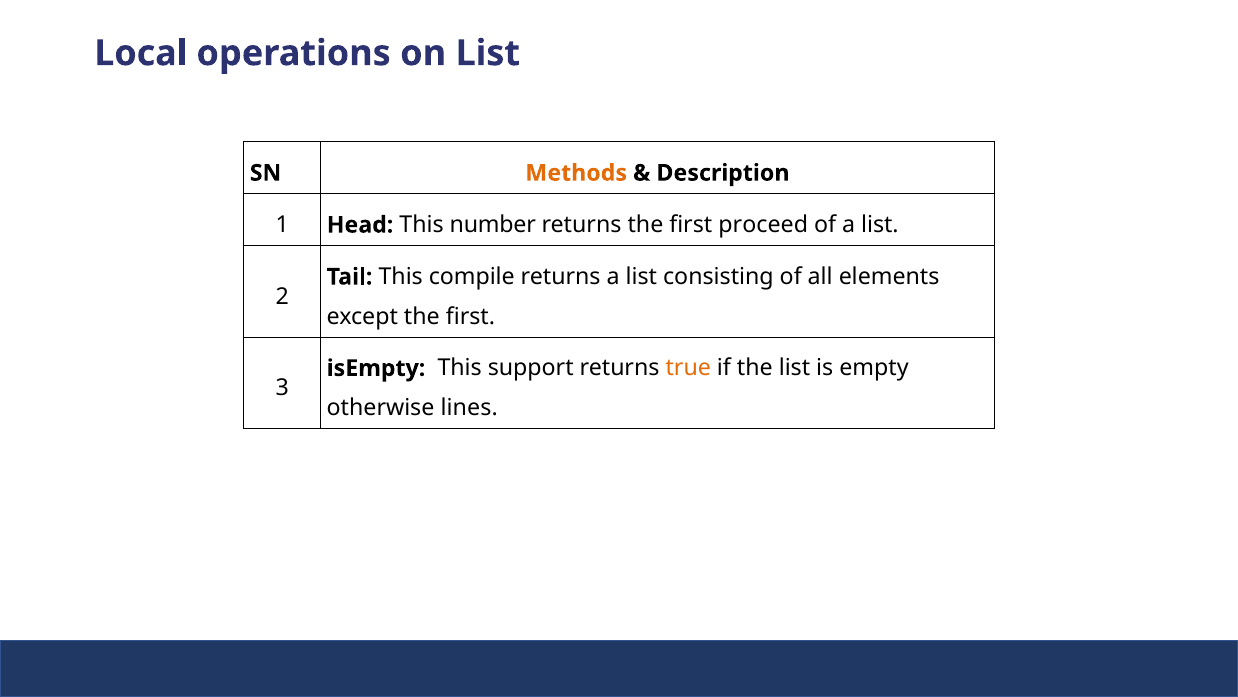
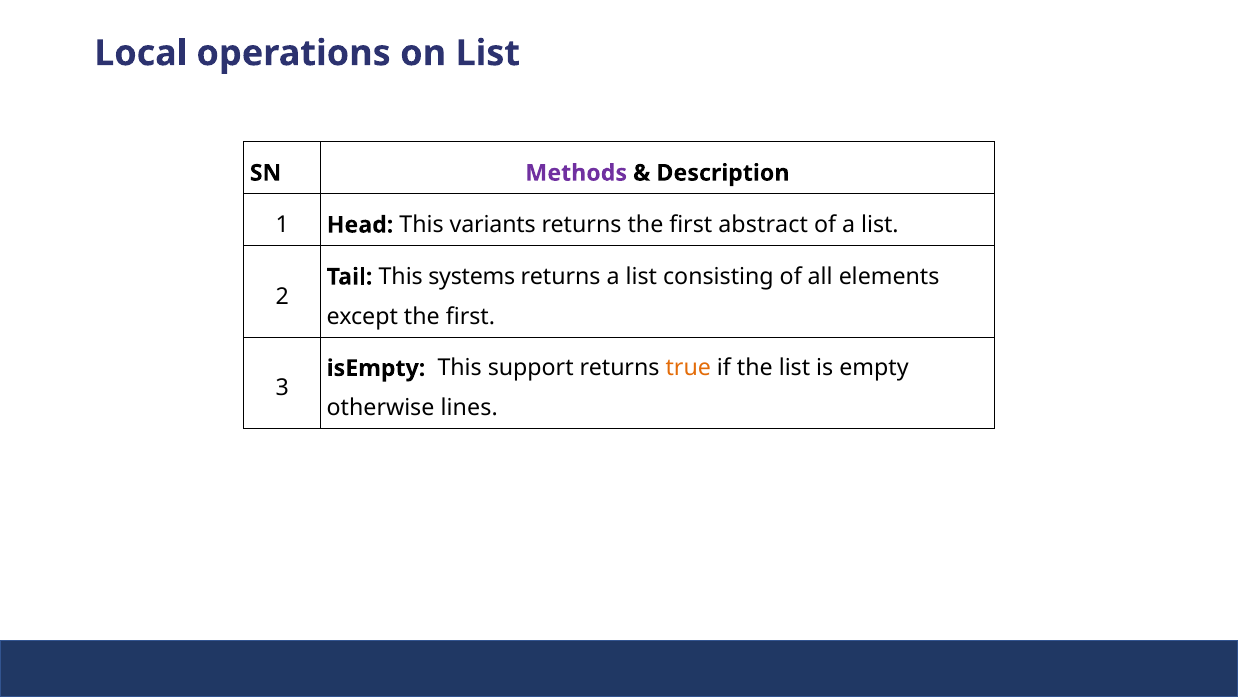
Methods colour: orange -> purple
number: number -> variants
proceed: proceed -> abstract
compile: compile -> systems
